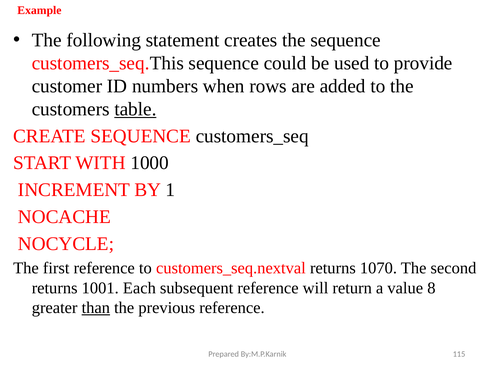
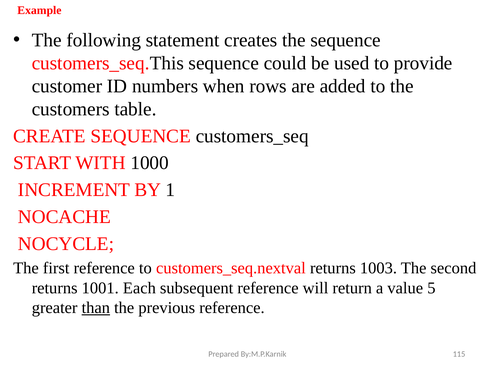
table underline: present -> none
1070: 1070 -> 1003
8: 8 -> 5
